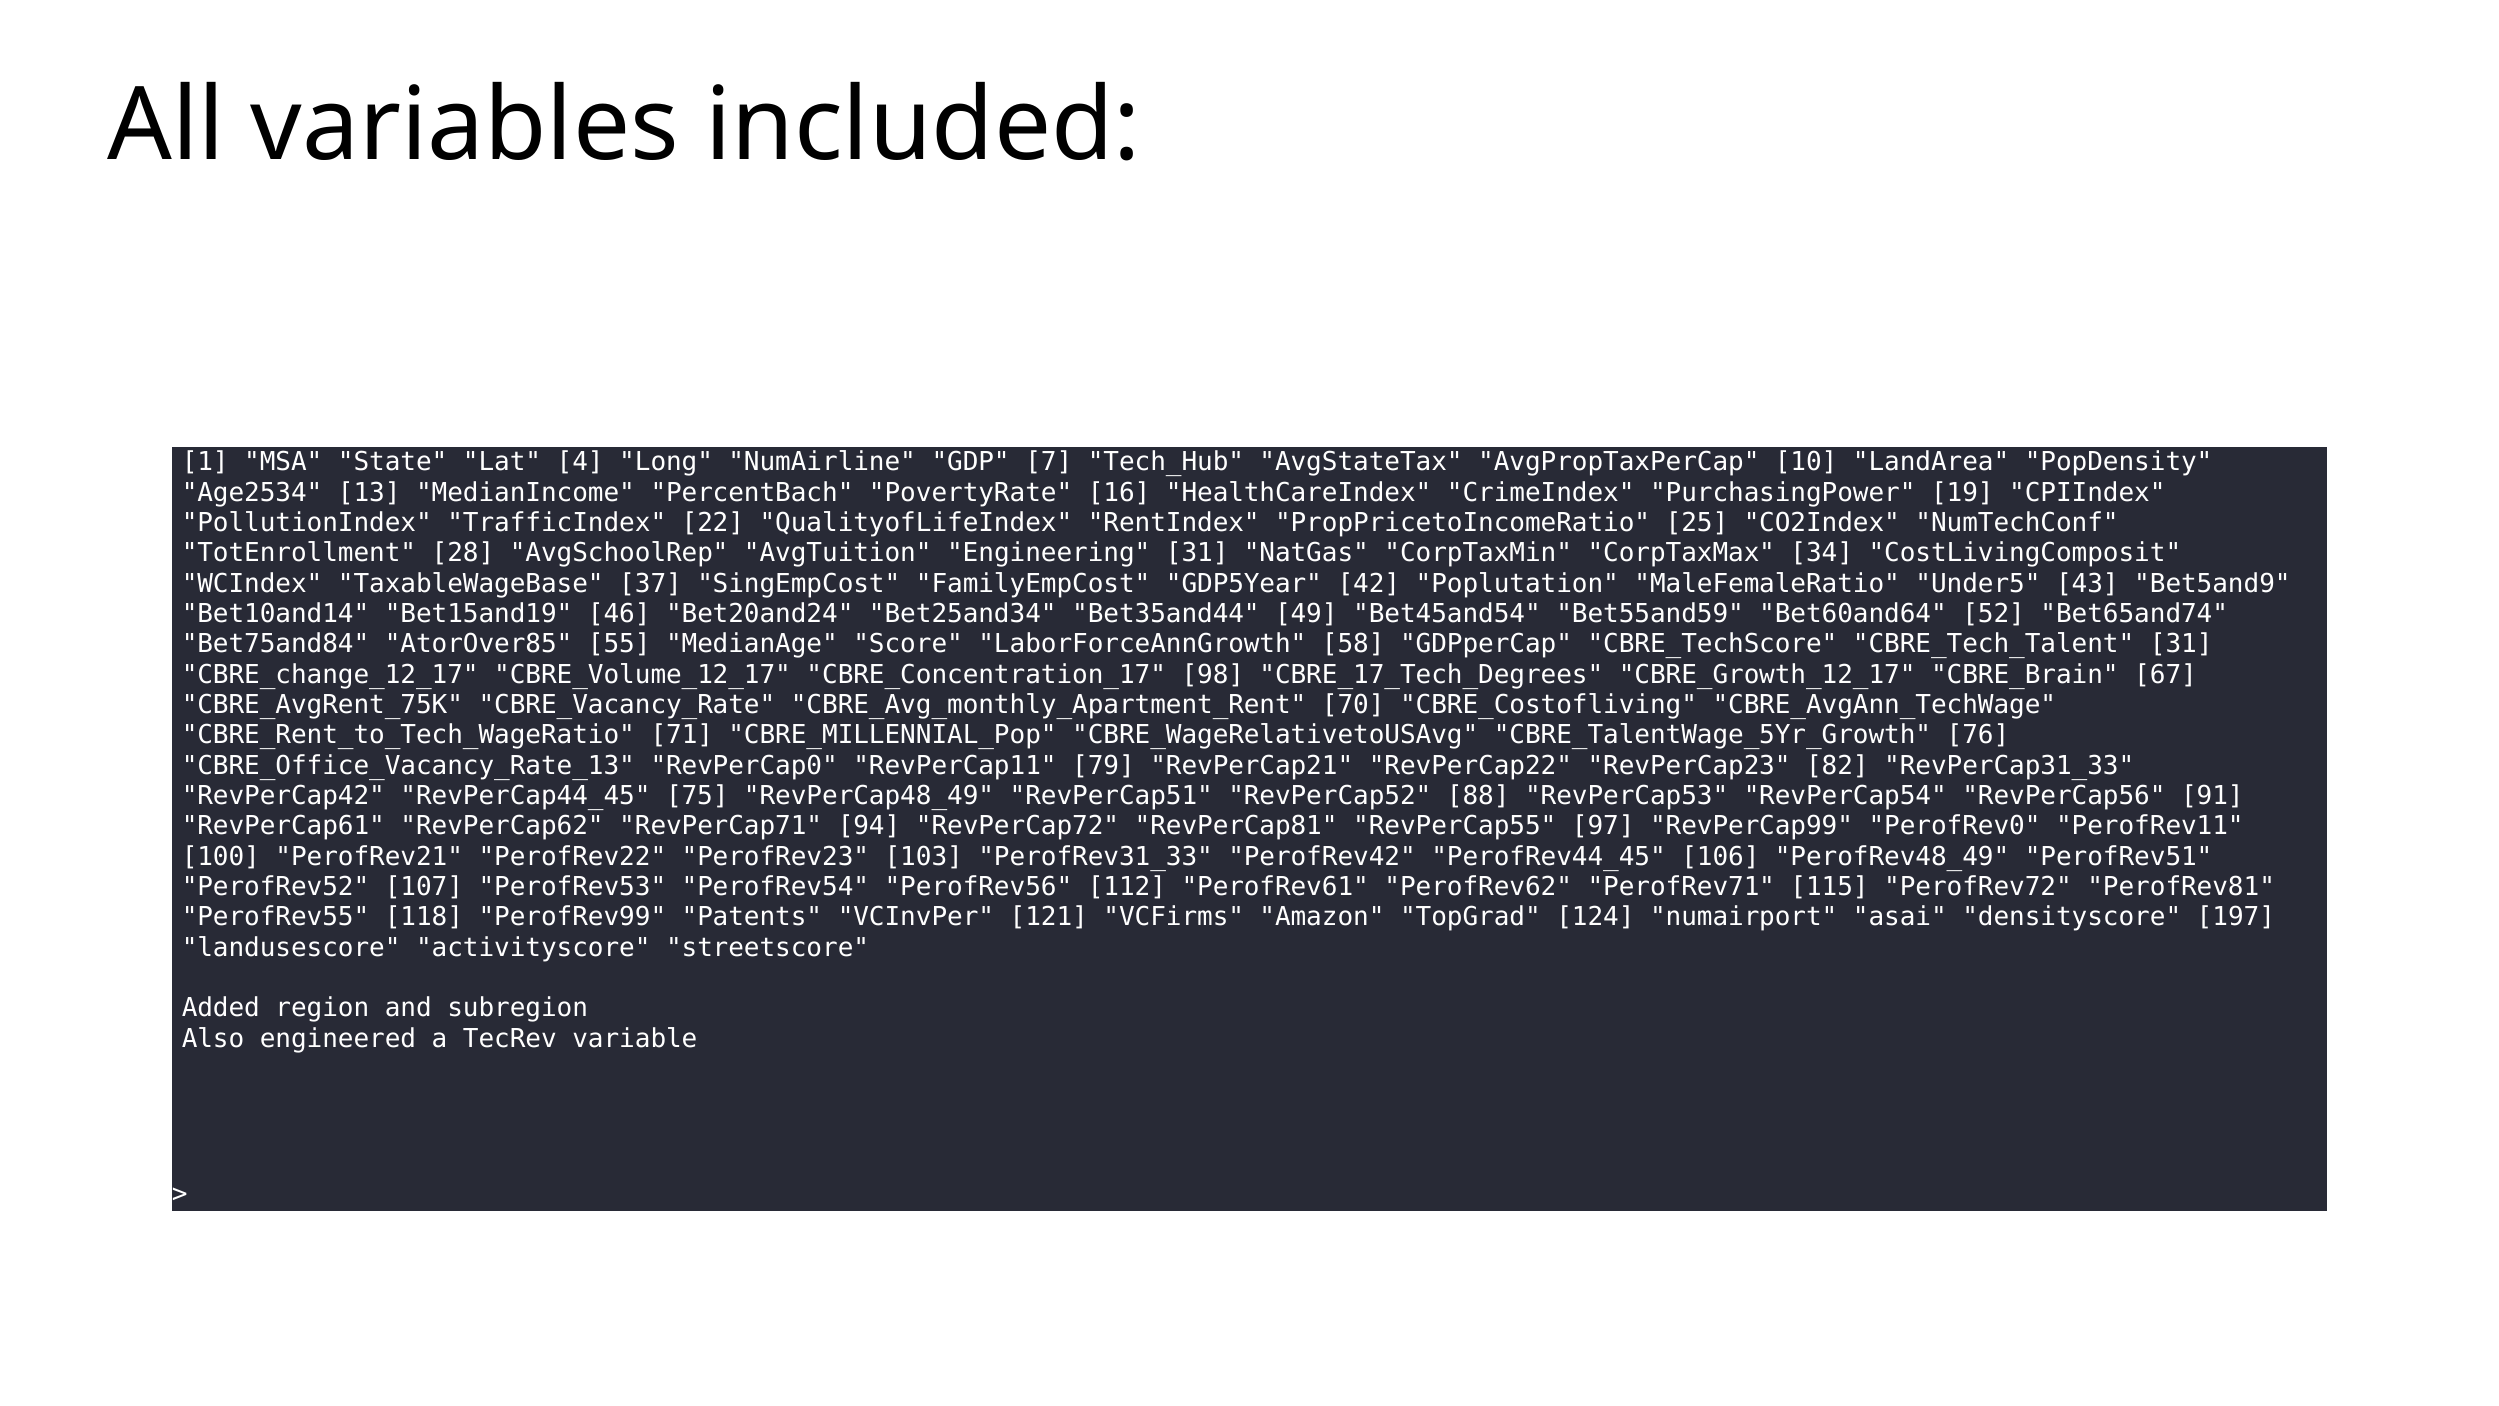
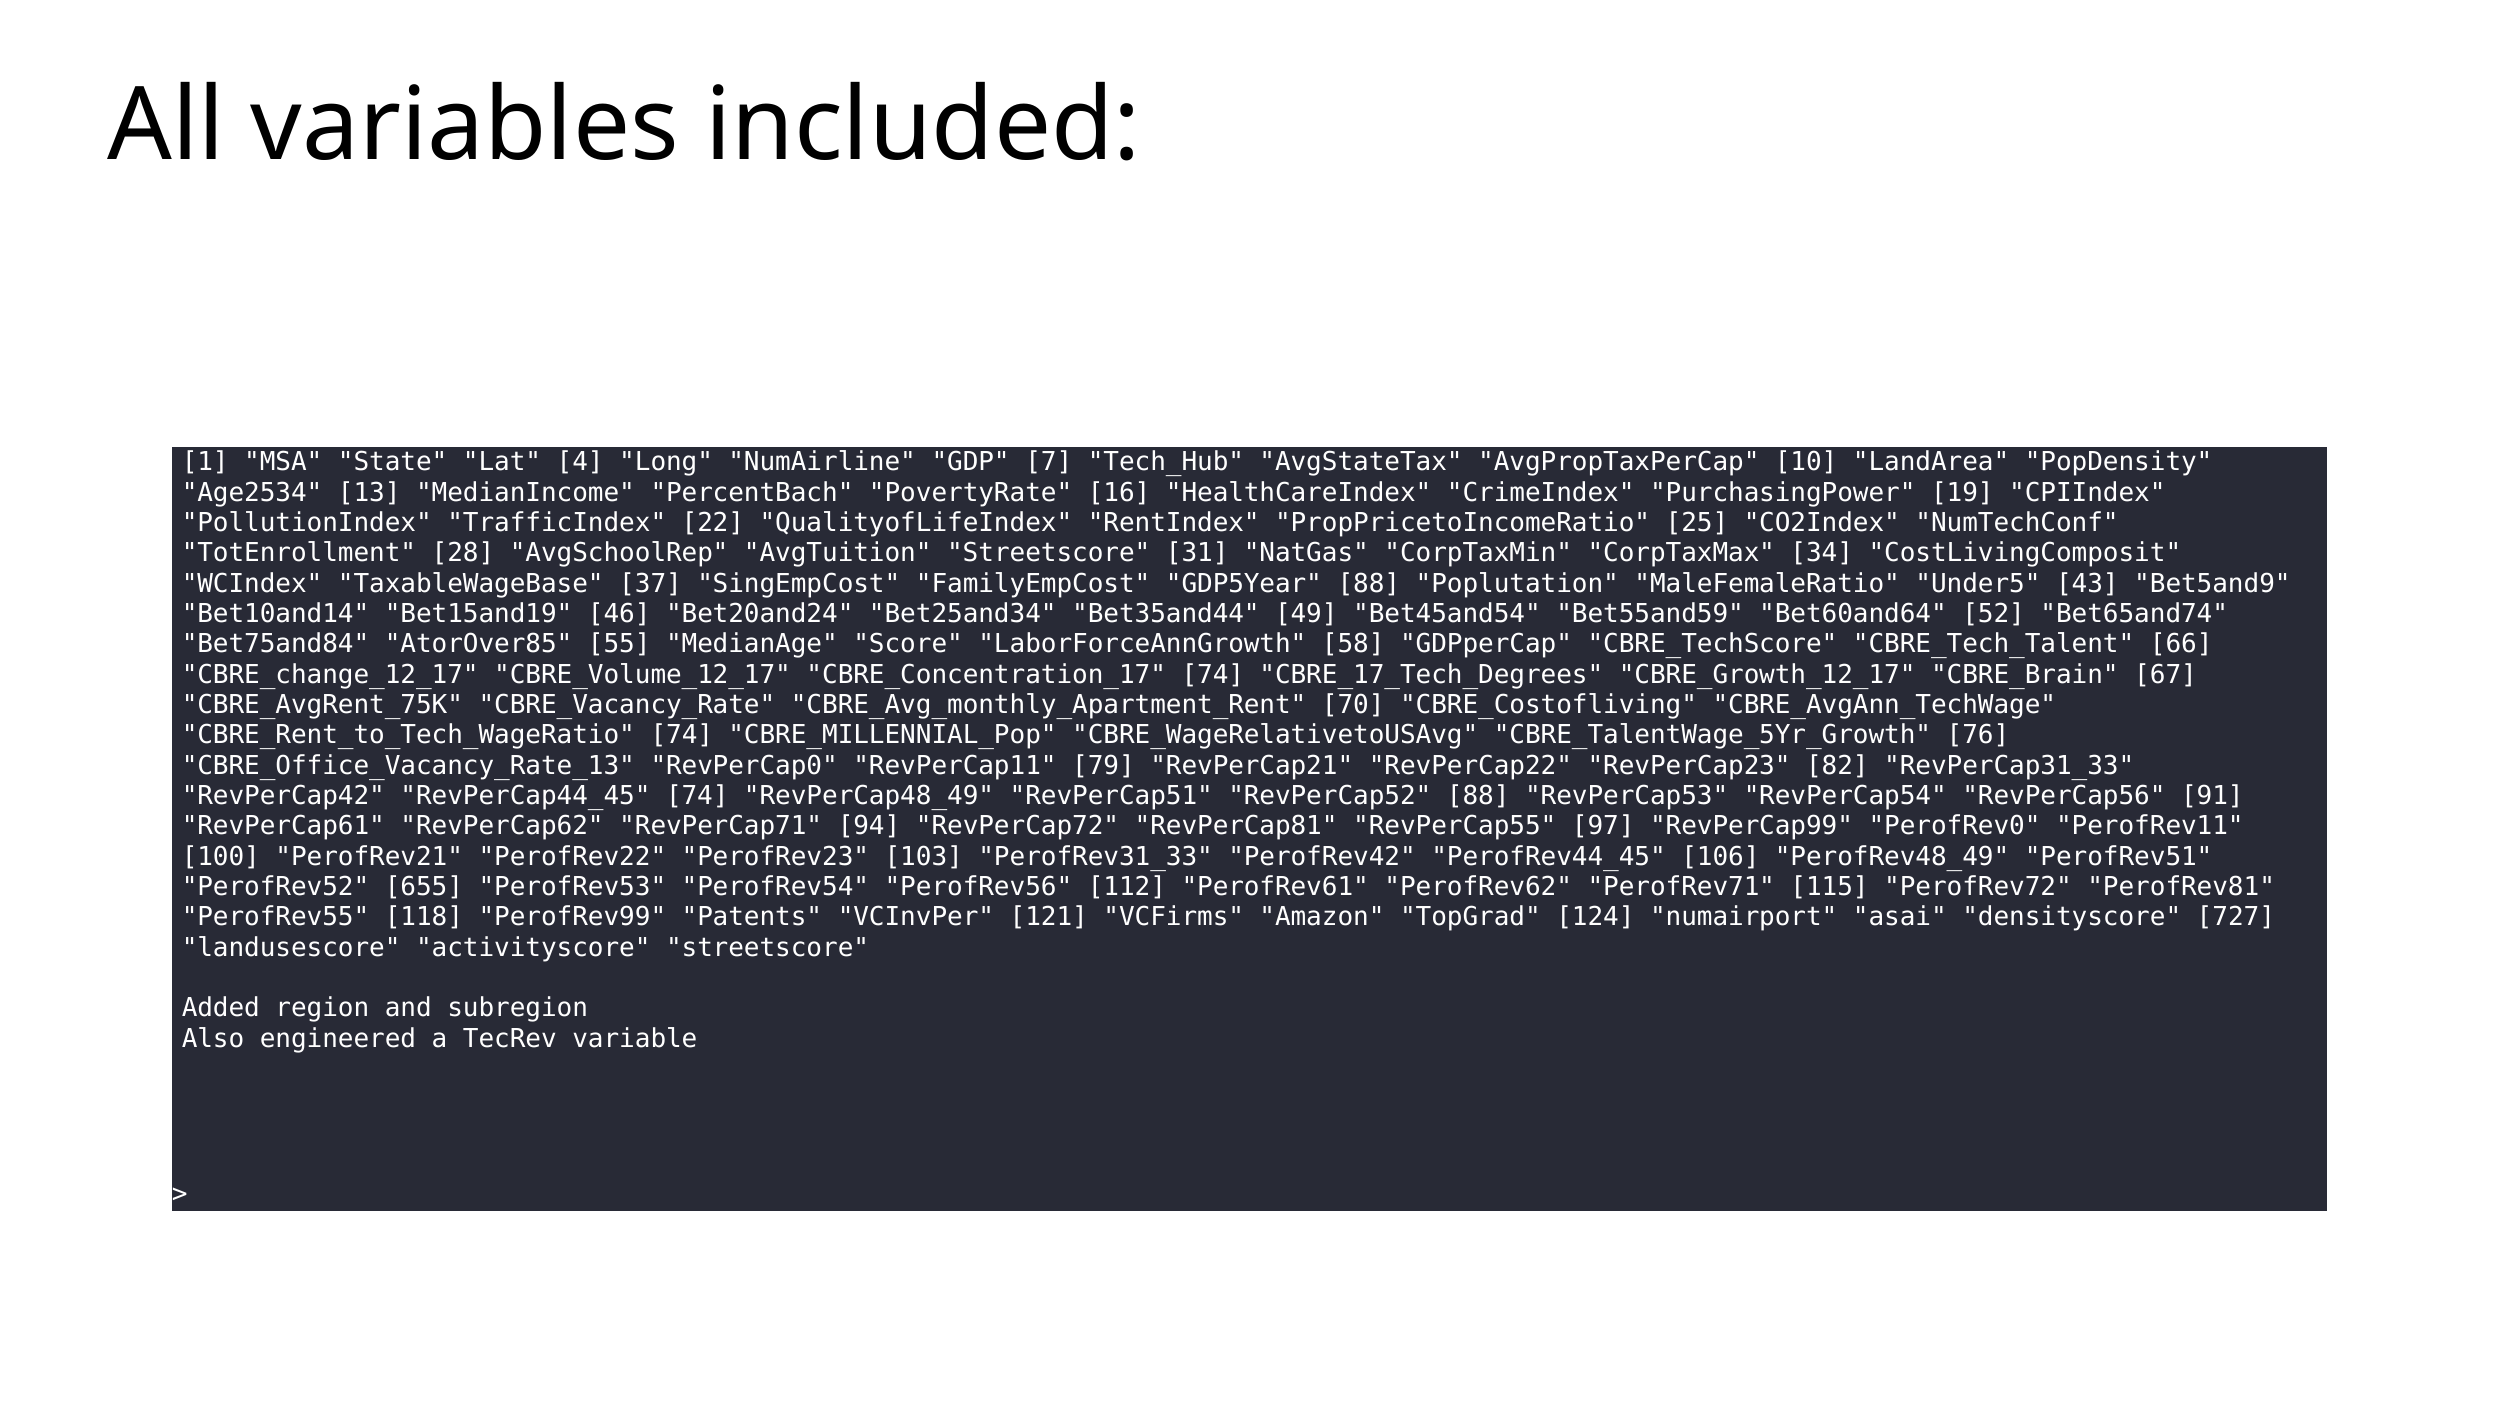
AvgTuition Engineering: Engineering -> Streetscore
GDP5Year 42: 42 -> 88
31 at (2181, 644): 31 -> 66
98 at (1213, 674): 98 -> 74
71 at (682, 735): 71 -> 74
75 at (697, 796): 75 -> 74
107: 107 -> 655
197: 197 -> 727
